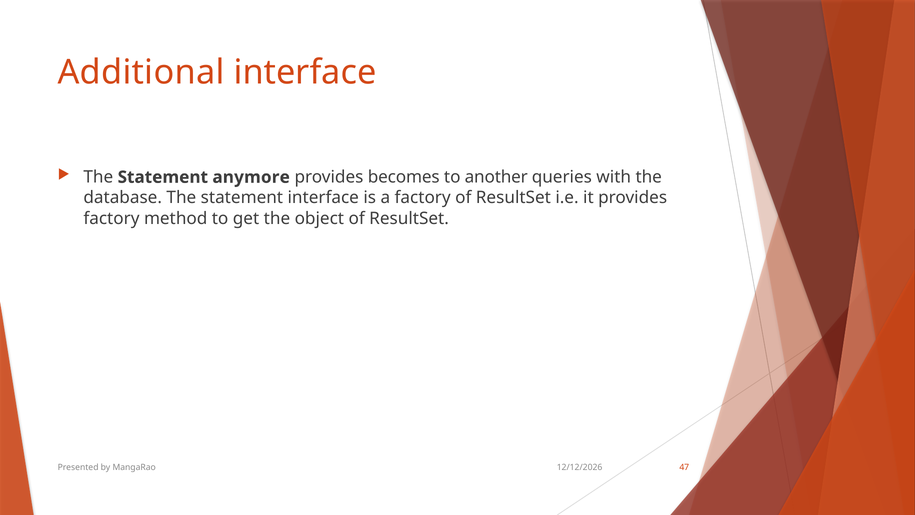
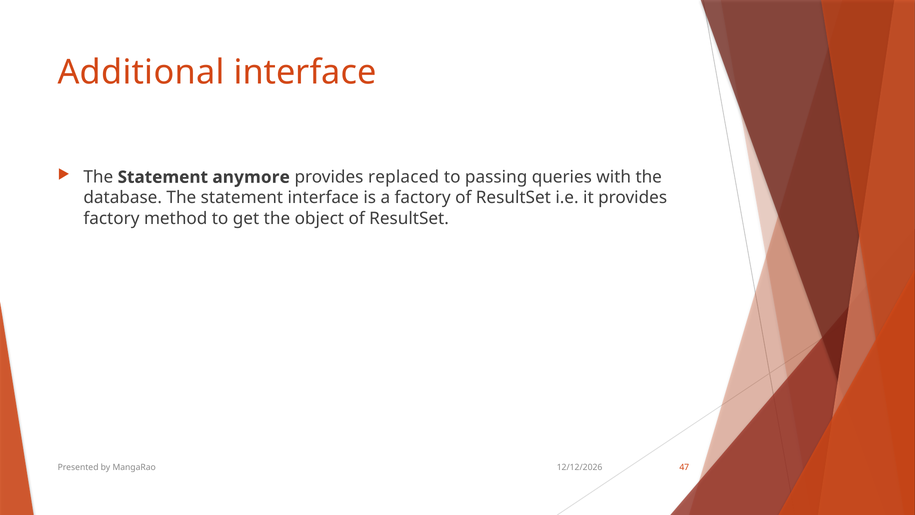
becomes: becomes -> replaced
another: another -> passing
